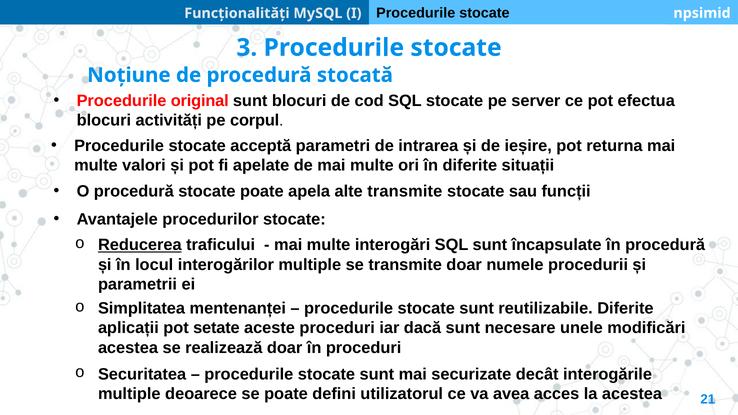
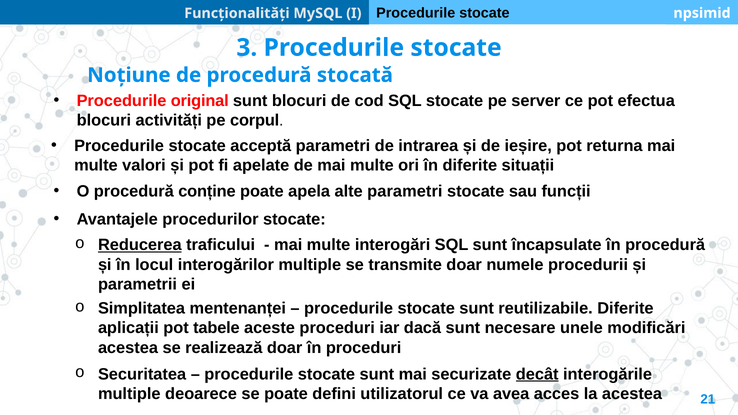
procedură stocate: stocate -> conține
alte transmite: transmite -> parametri
setate: setate -> tabele
decât underline: none -> present
